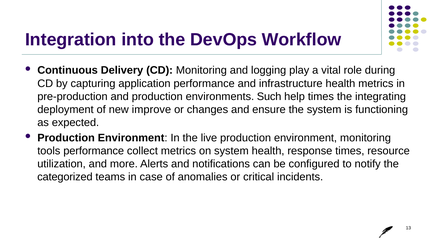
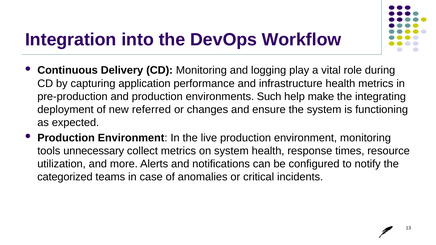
help times: times -> make
improve: improve -> referred
tools performance: performance -> unnecessary
